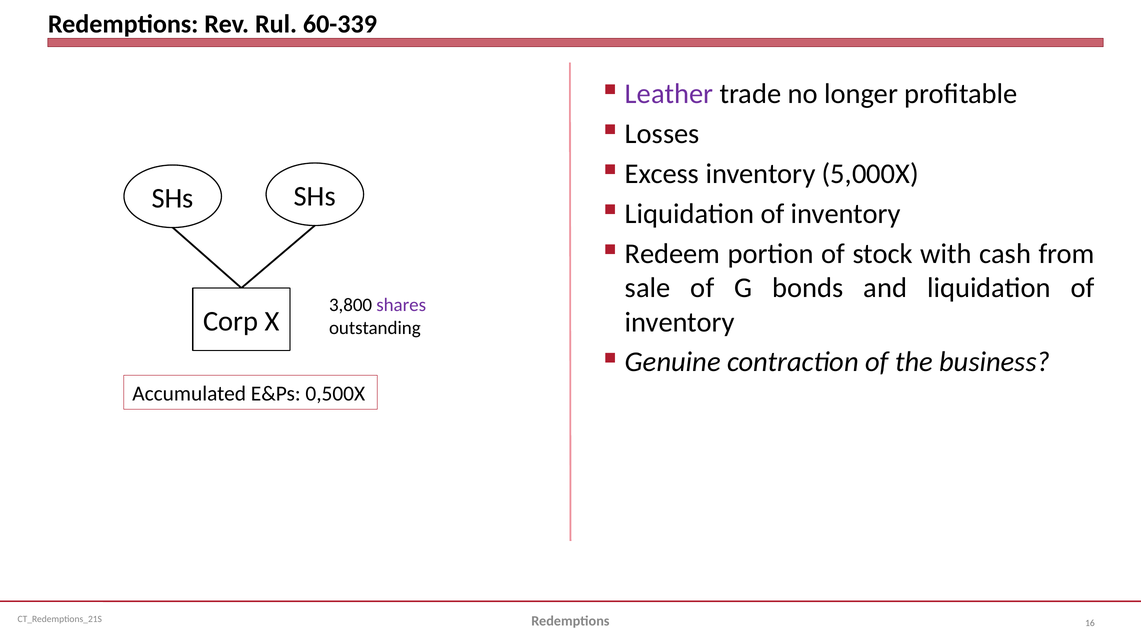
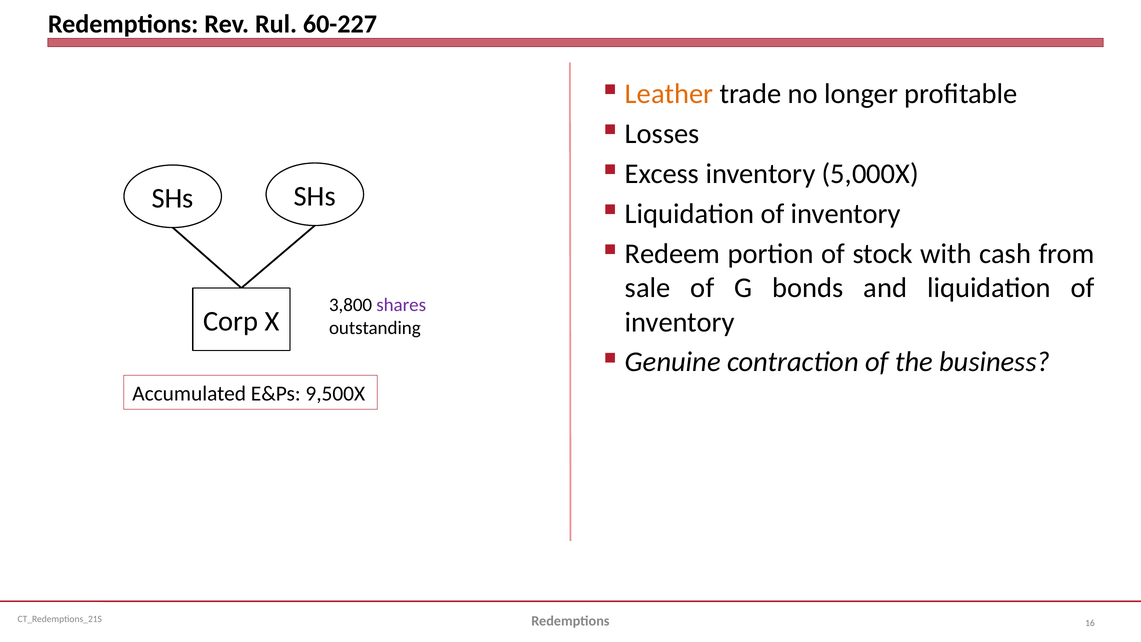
60-339: 60-339 -> 60-227
Leather colour: purple -> orange
0,500X: 0,500X -> 9,500X
